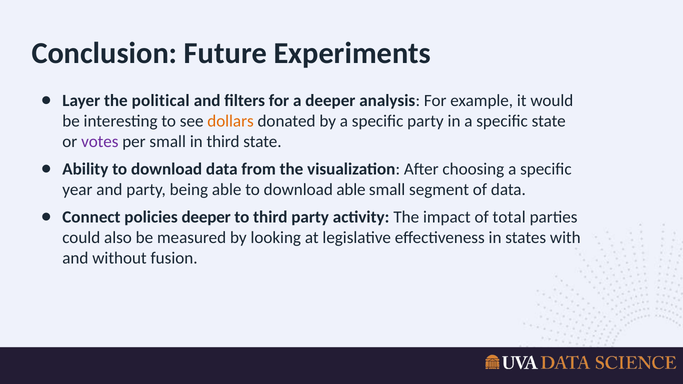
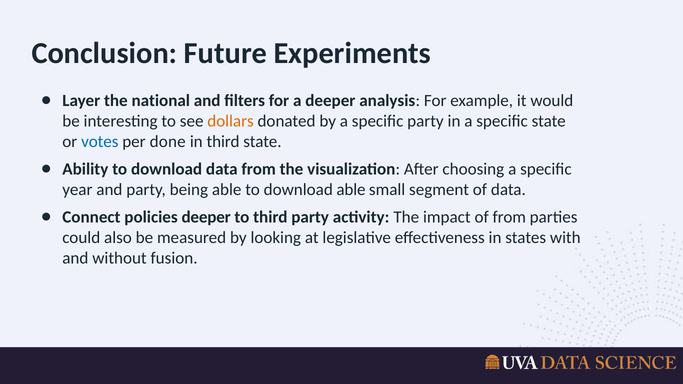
political: political -> national
votes colour: purple -> blue
per small: small -> done
of total: total -> from
